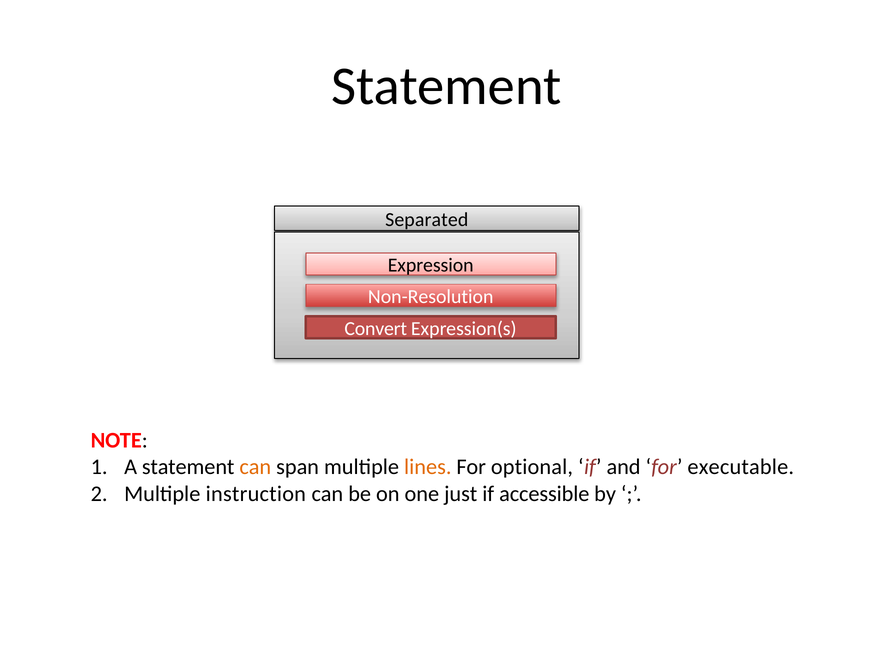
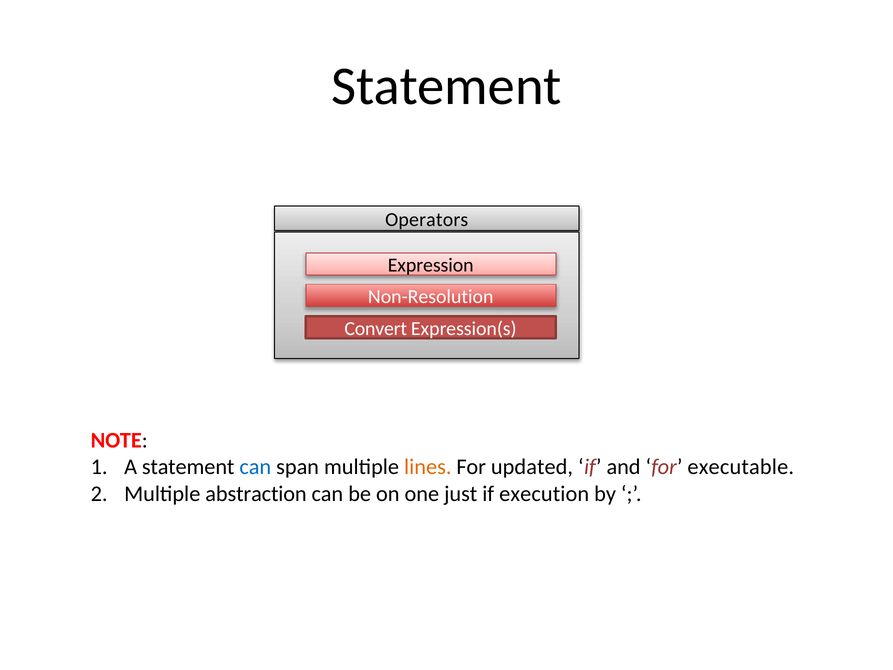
Separated: Separated -> Operators
can at (255, 467) colour: orange -> blue
optional: optional -> updated
instruction: instruction -> abstraction
accessible: accessible -> execution
